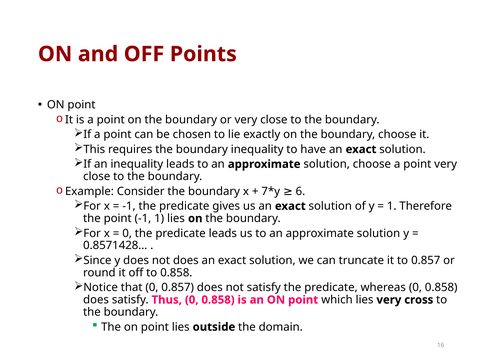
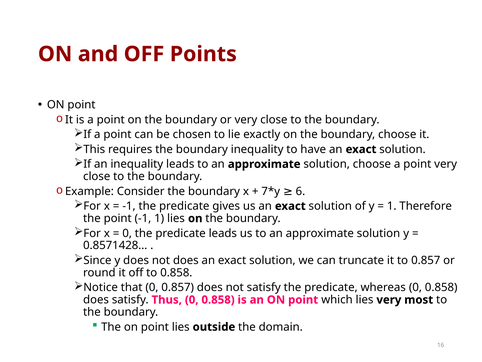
cross: cross -> most
